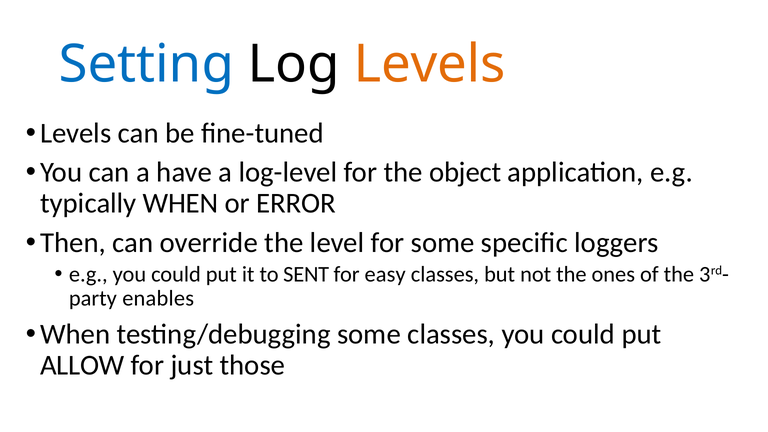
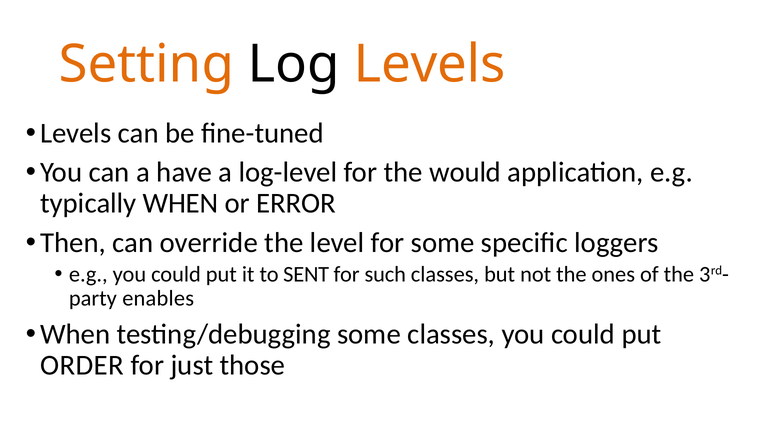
Setting colour: blue -> orange
object: object -> would
easy: easy -> such
ALLOW: ALLOW -> ORDER
